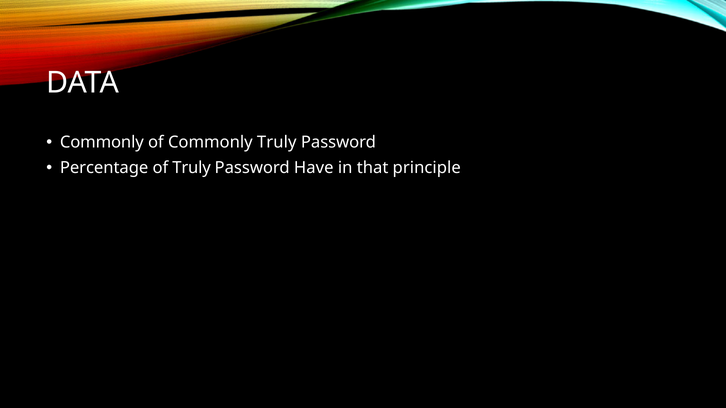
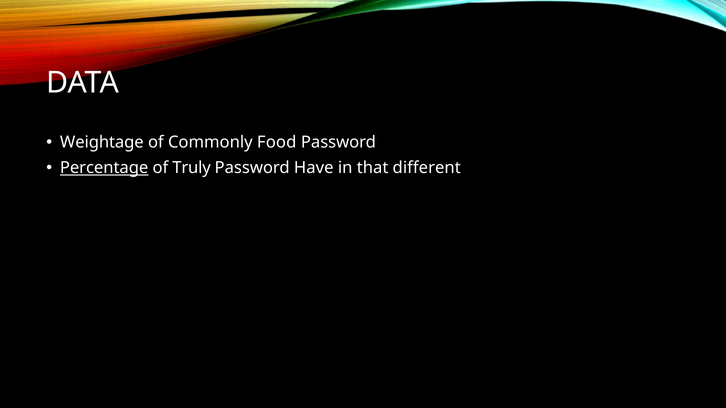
Commonly at (102, 142): Commonly -> Weightage
Commonly Truly: Truly -> Food
Percentage underline: none -> present
principle: principle -> different
